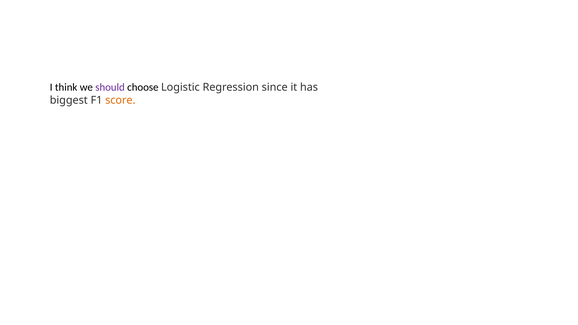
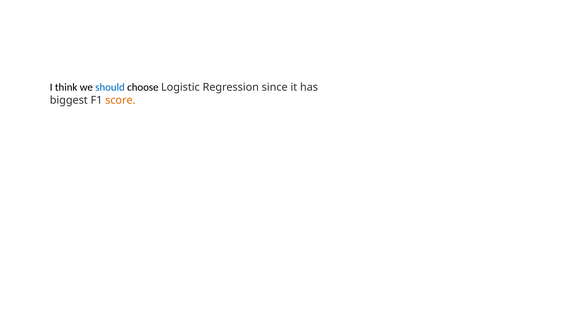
should colour: purple -> blue
